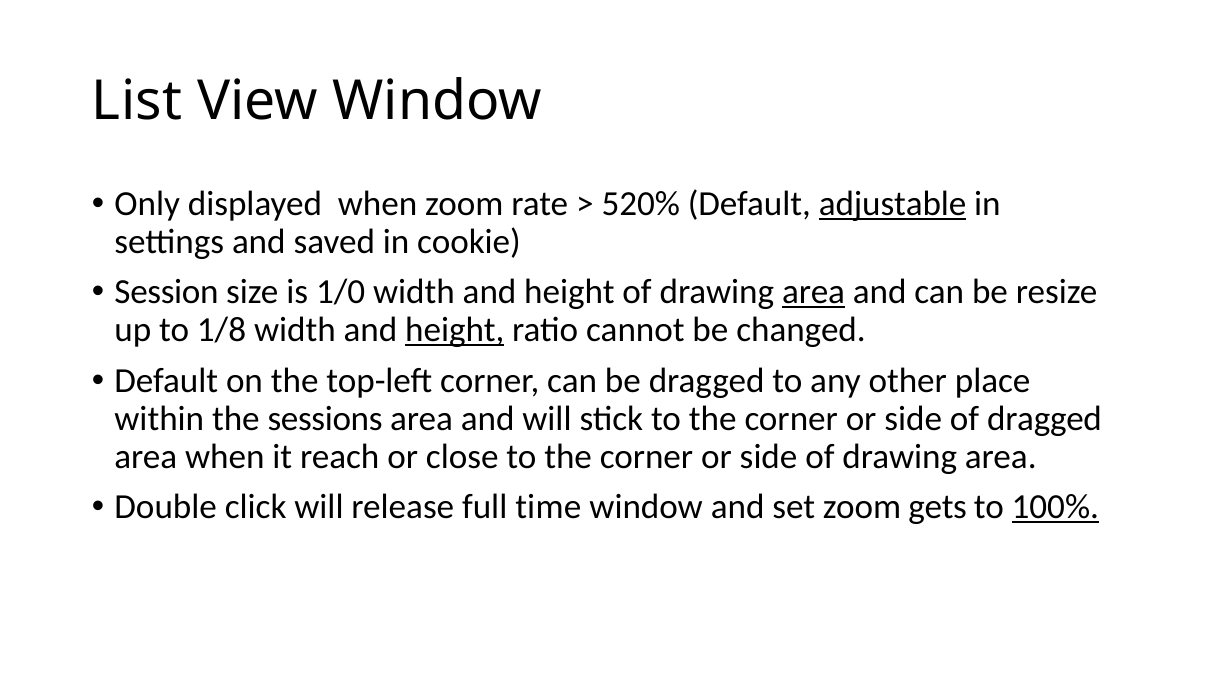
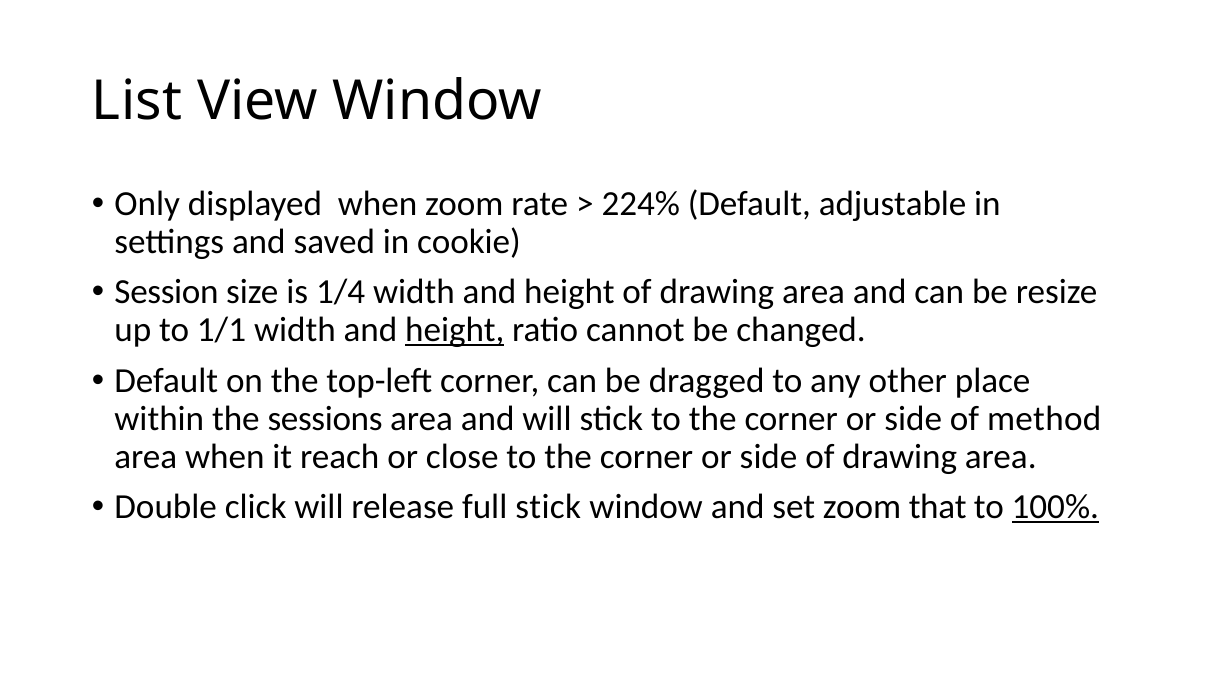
520%: 520% -> 224%
adjustable underline: present -> none
1/0: 1/0 -> 1/4
area at (814, 292) underline: present -> none
1/8: 1/8 -> 1/1
of dragged: dragged -> method
full time: time -> stick
gets: gets -> that
